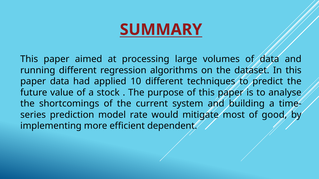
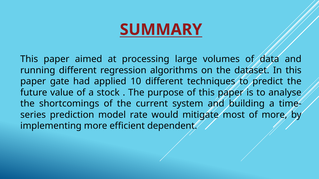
paper data: data -> gate
of good: good -> more
